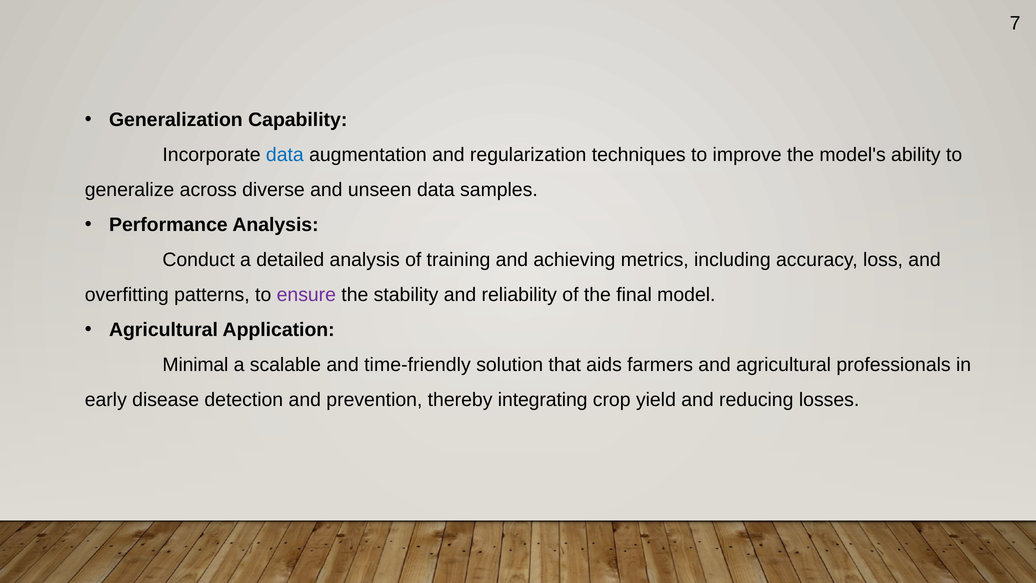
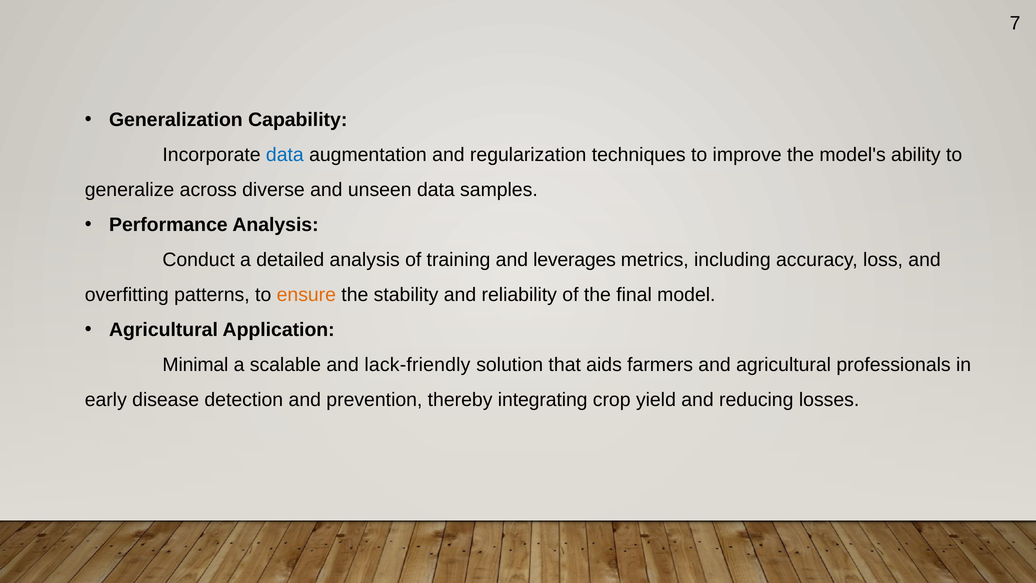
achieving: achieving -> leverages
ensure colour: purple -> orange
time-friendly: time-friendly -> lack-friendly
